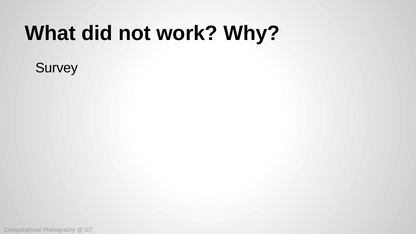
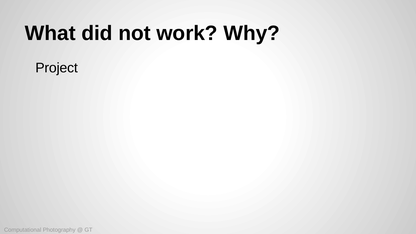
Survey: Survey -> Project
